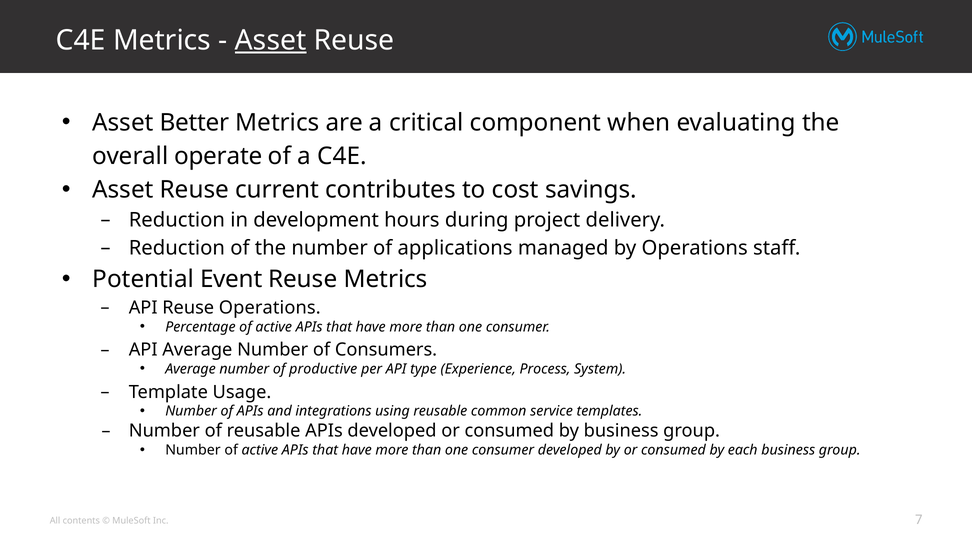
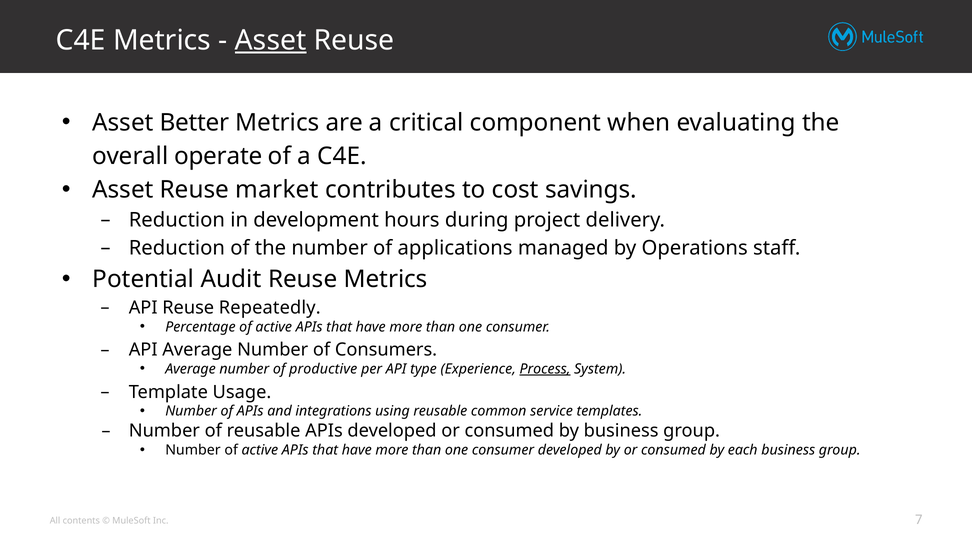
current: current -> market
Event: Event -> Audit
Reuse Operations: Operations -> Repeatedly
Process underline: none -> present
